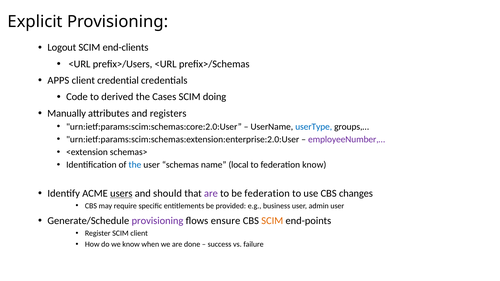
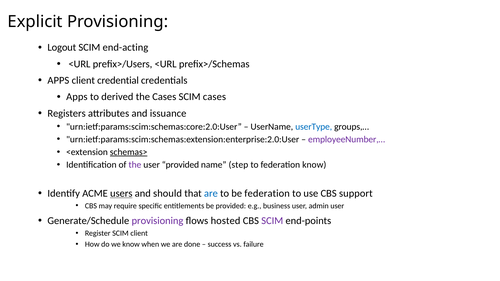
end-clients: end-clients -> end-acting
Code at (77, 97): Code -> Apps
SCIM doing: doing -> cases
Manually: Manually -> Registers
registers: registers -> issuance
schemas> underline: none -> present
the at (135, 165) colour: blue -> purple
user schemas: schemas -> provided
local: local -> step
are at (211, 194) colour: purple -> blue
changes: changes -> support
ensure: ensure -> hosted
SCIM at (272, 221) colour: orange -> purple
